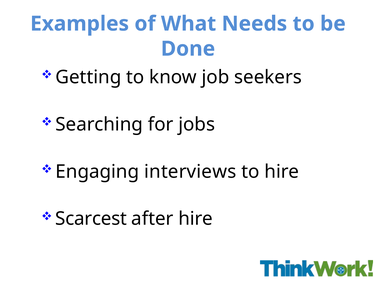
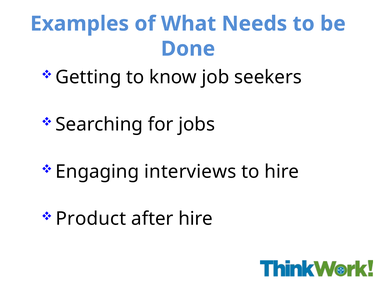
Scarcest: Scarcest -> Product
